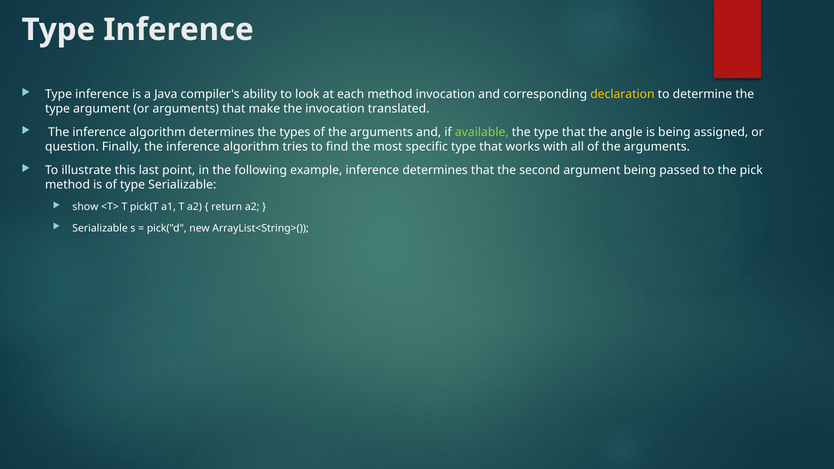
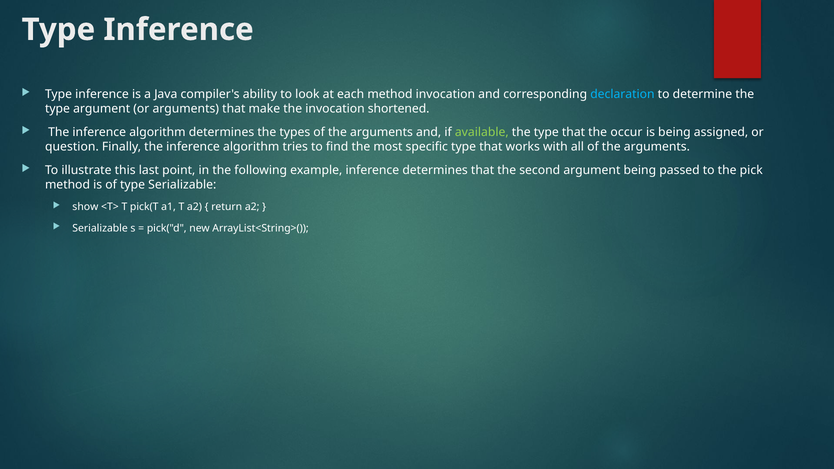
declaration colour: yellow -> light blue
translated: translated -> shortened
angle: angle -> occur
